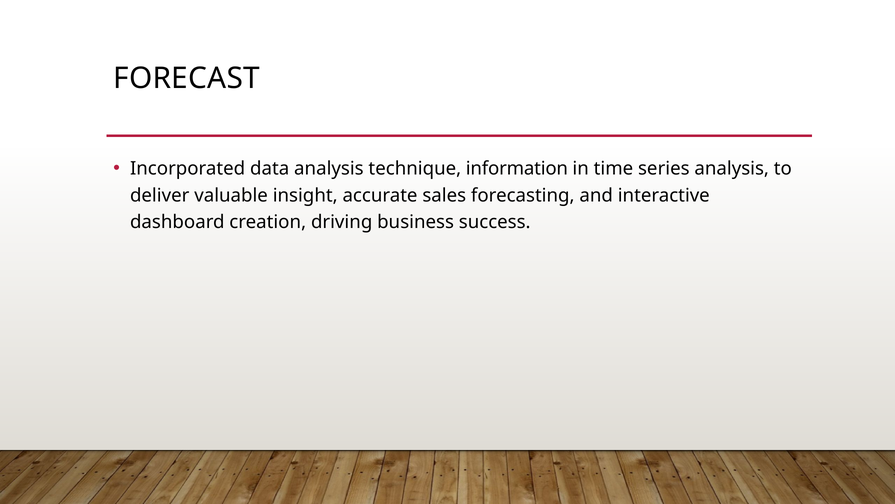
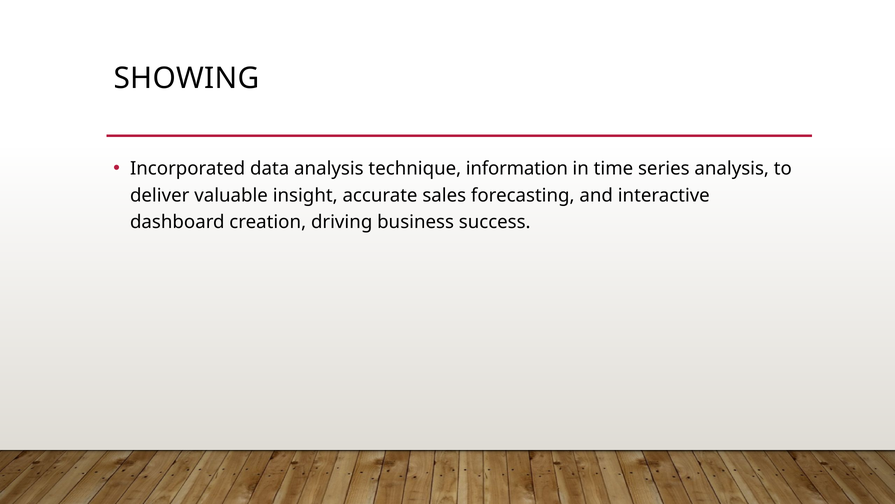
FORECAST: FORECAST -> SHOWING
